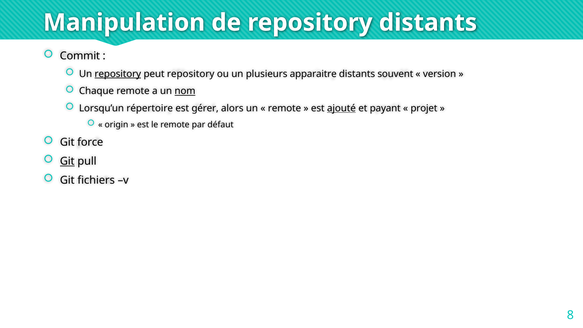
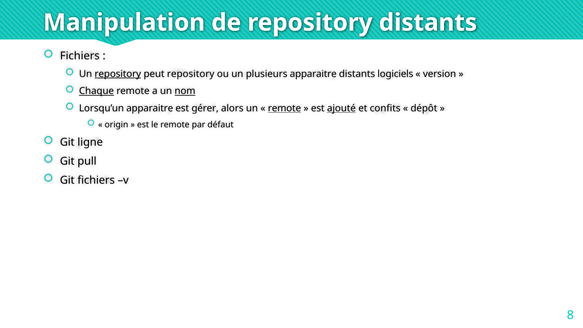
Commit at (80, 56): Commit -> Fichiers
souvent: souvent -> logiciels
Chaque underline: none -> present
Lorsqu’un répertoire: répertoire -> apparaitre
remote at (284, 108) underline: none -> present
payant: payant -> confits
projet: projet -> dépôt
force: force -> ligne
Git at (67, 161) underline: present -> none
